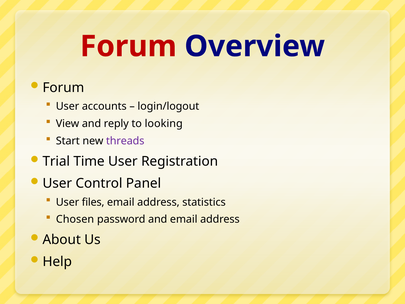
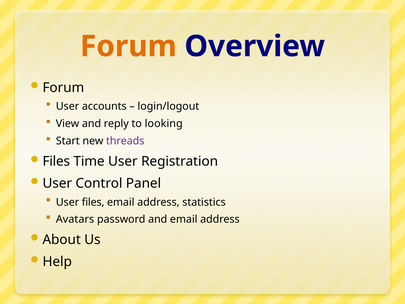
Forum at (128, 46) colour: red -> orange
Trial at (56, 161): Trial -> Files
Chosen: Chosen -> Avatars
